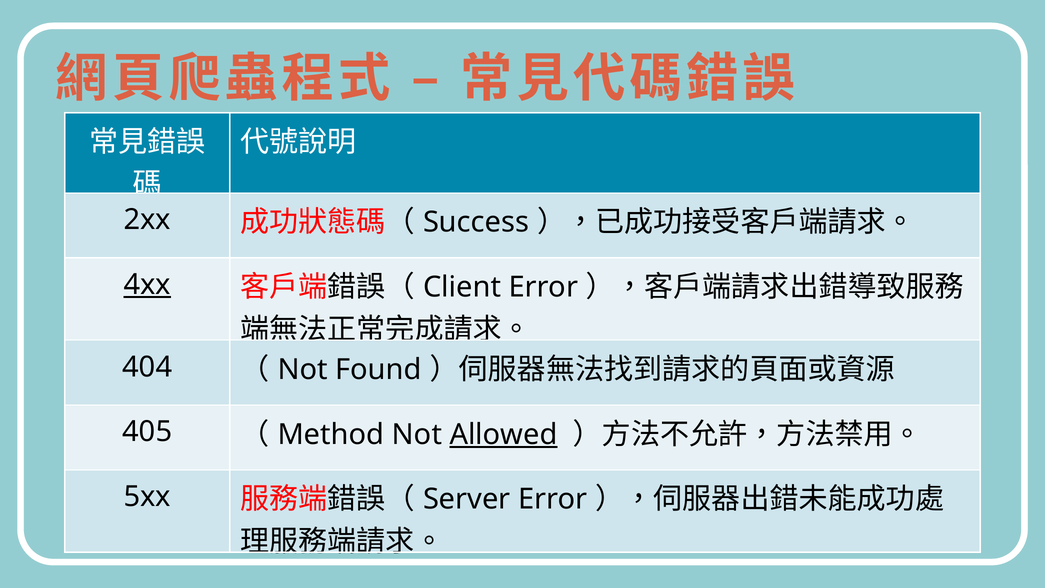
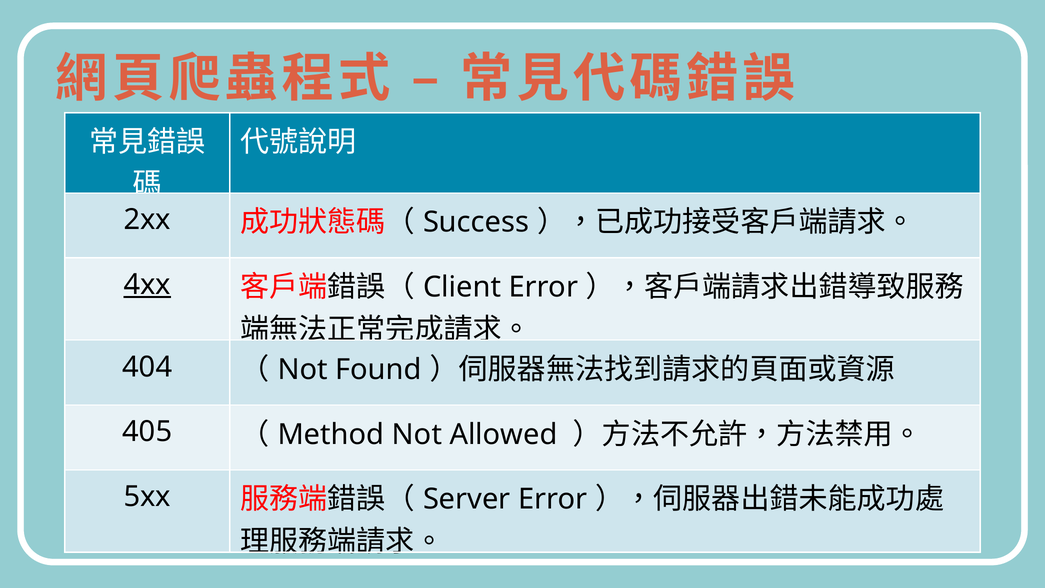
Allowed underline: present -> none
